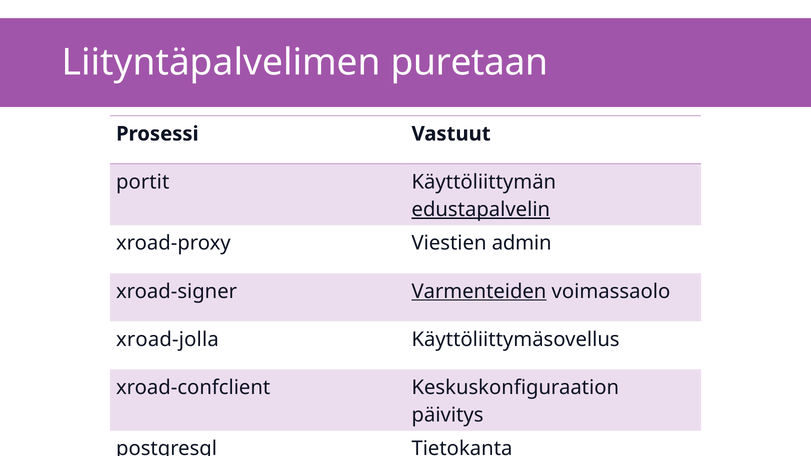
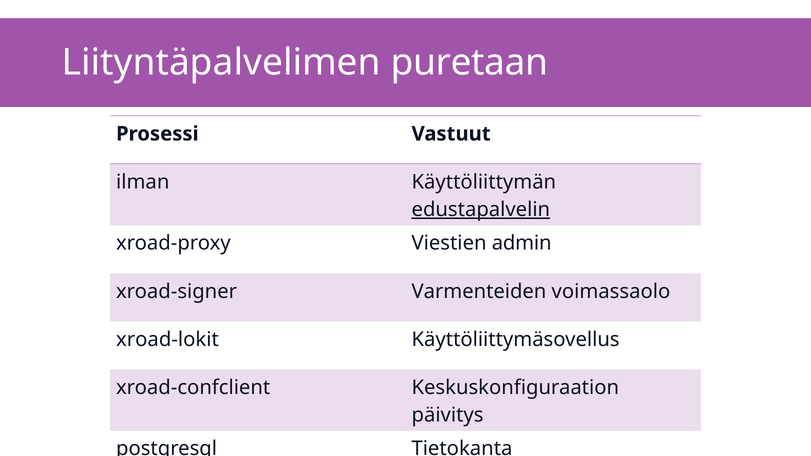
portit: portit -> ilman
Varmenteiden underline: present -> none
xroad-jolla: xroad-jolla -> xroad-lokit
